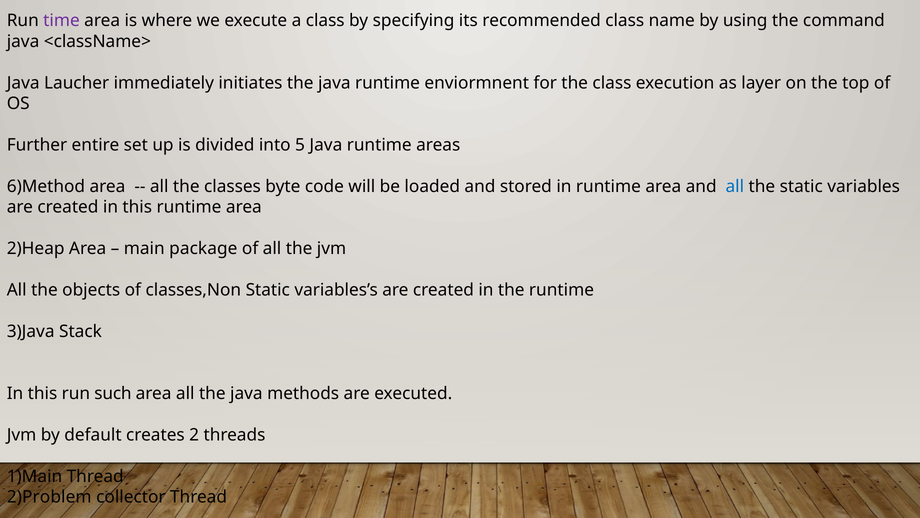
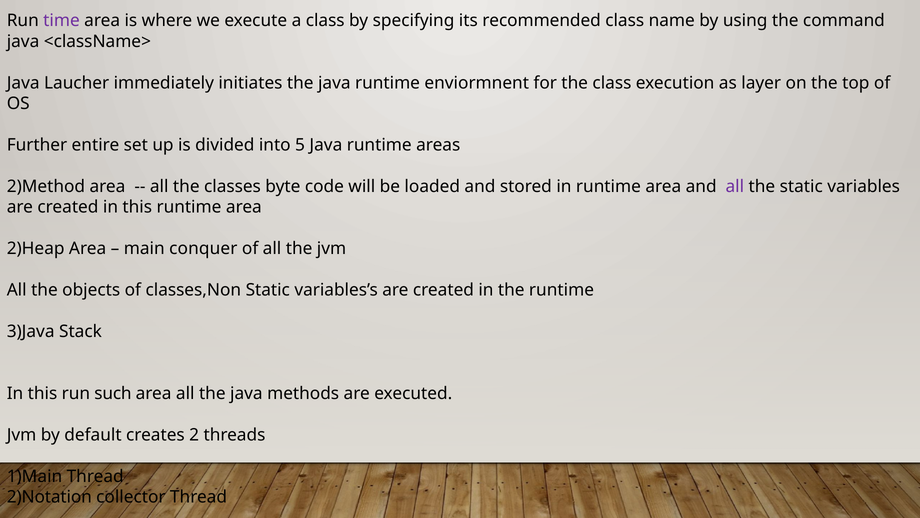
6)Method: 6)Method -> 2)Method
all at (735, 186) colour: blue -> purple
package: package -> conquer
2)Problem: 2)Problem -> 2)Notation
